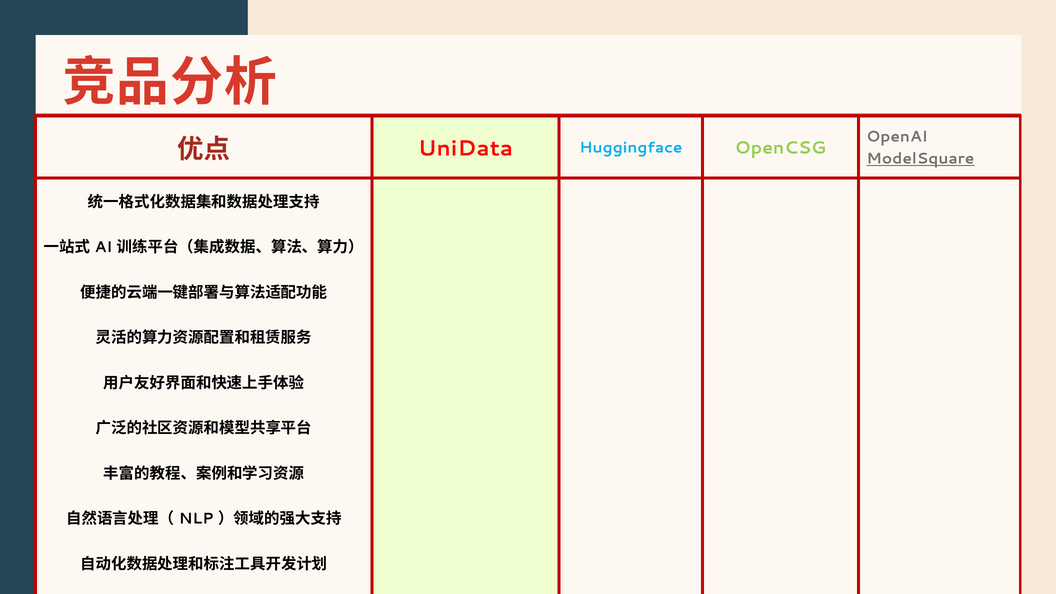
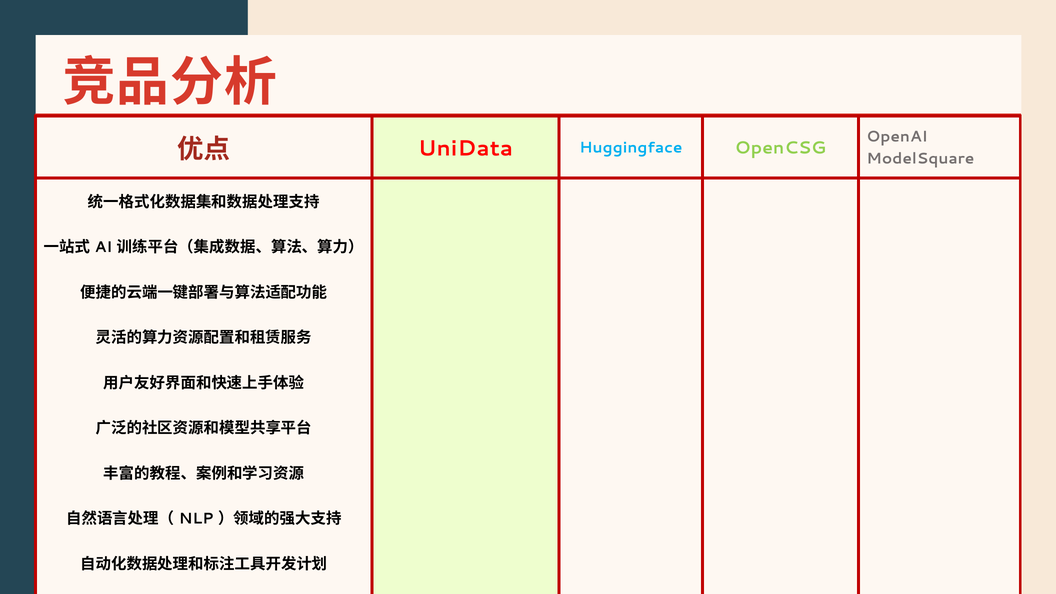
ModelSquare underline: present -> none
